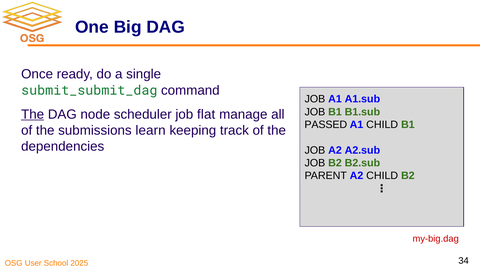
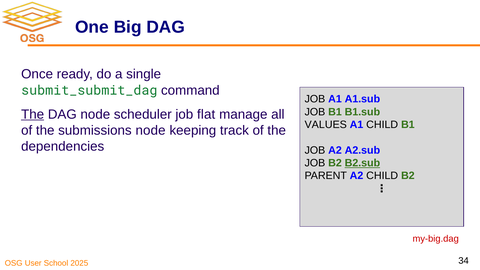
PASSED: PASSED -> VALUES
submissions learn: learn -> node
B2.sub underline: none -> present
